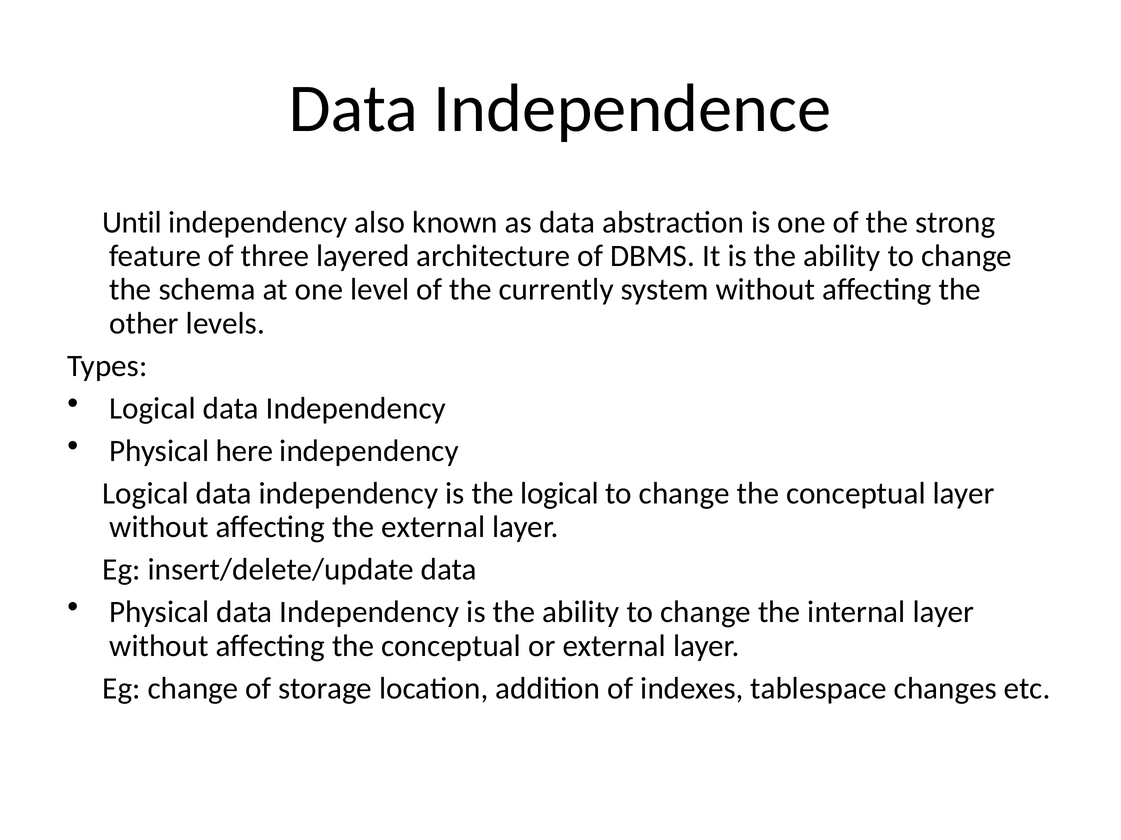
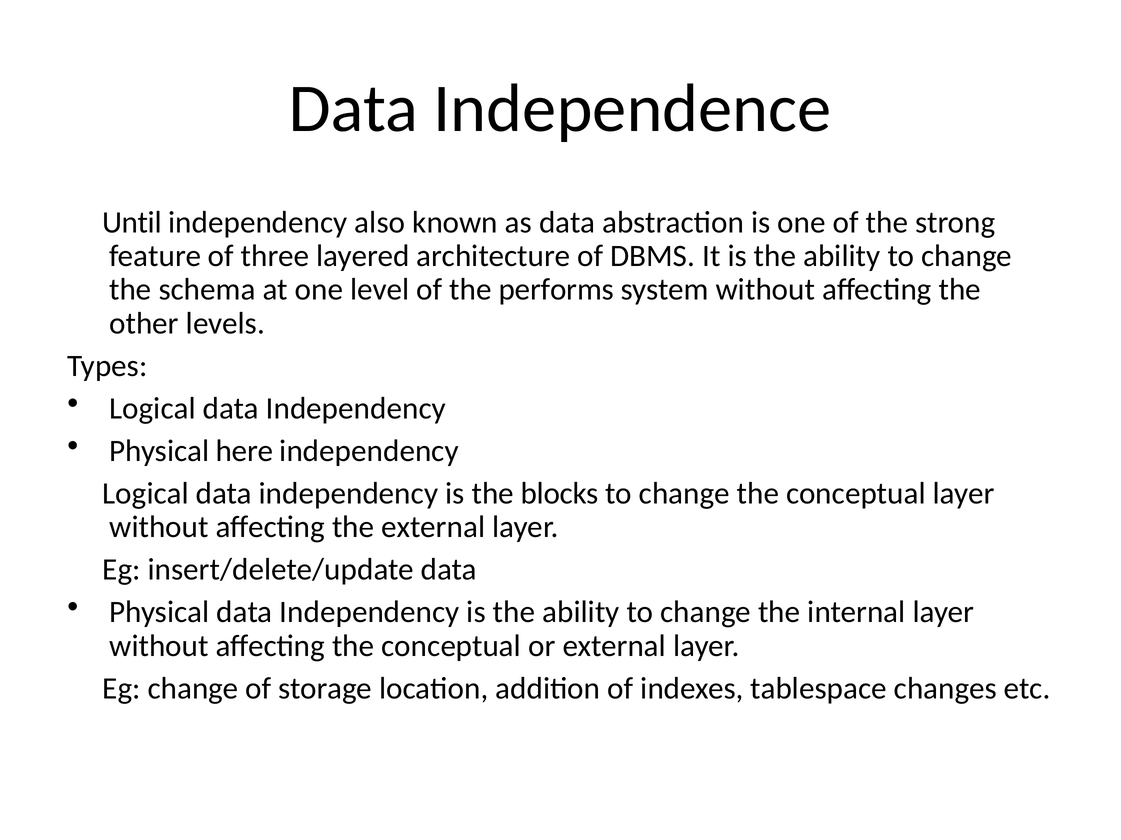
currently: currently -> performs
the logical: logical -> blocks
